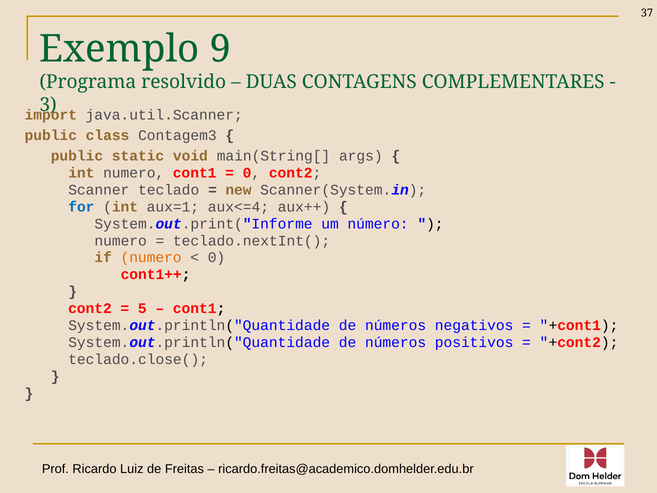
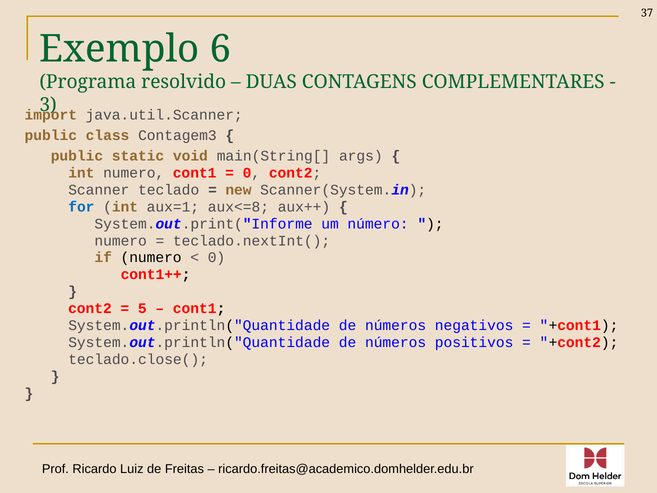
9: 9 -> 6
aux<=4: aux<=4 -> aux<=8
numero at (151, 258) colour: orange -> black
